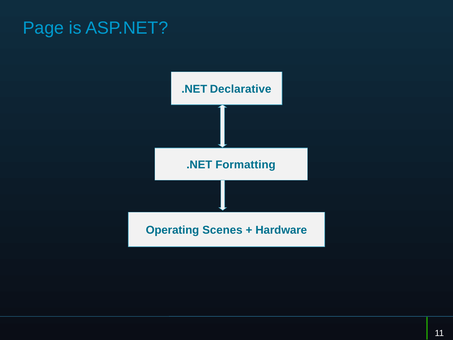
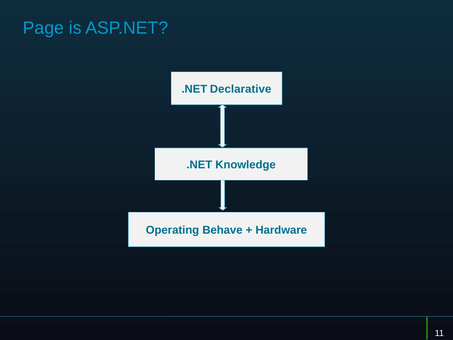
Formatting: Formatting -> Knowledge
Scenes: Scenes -> Behave
